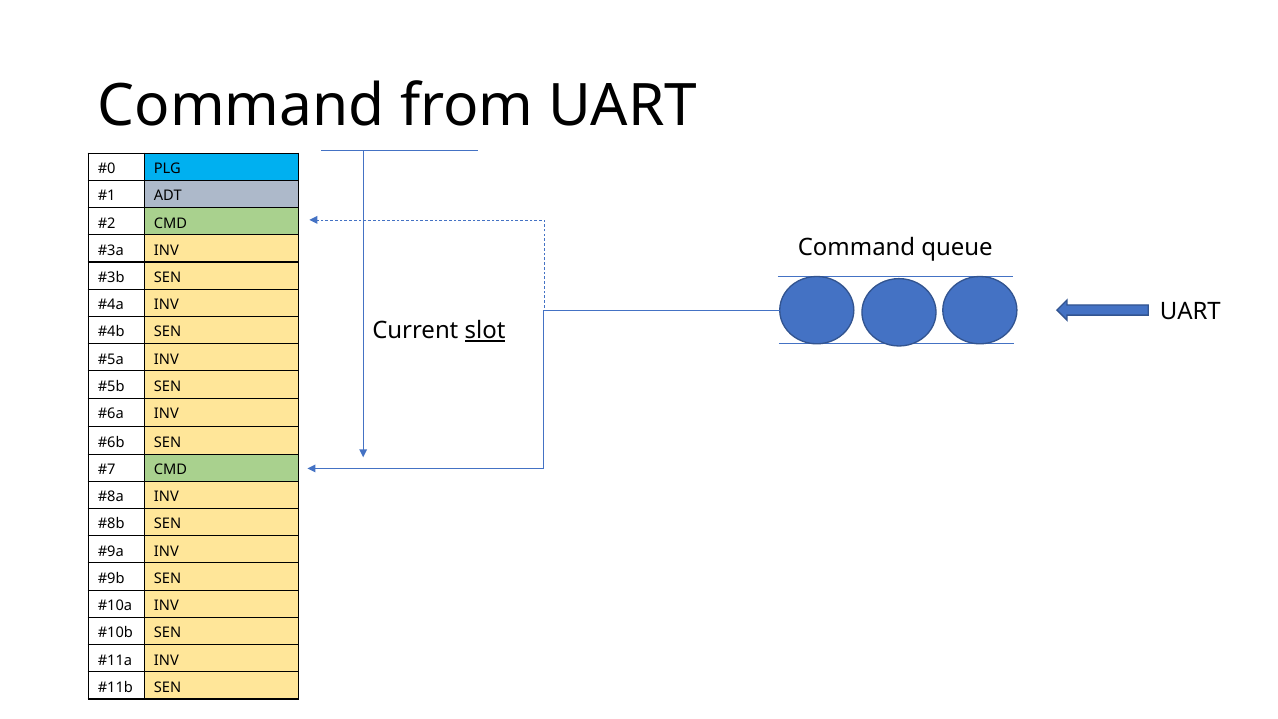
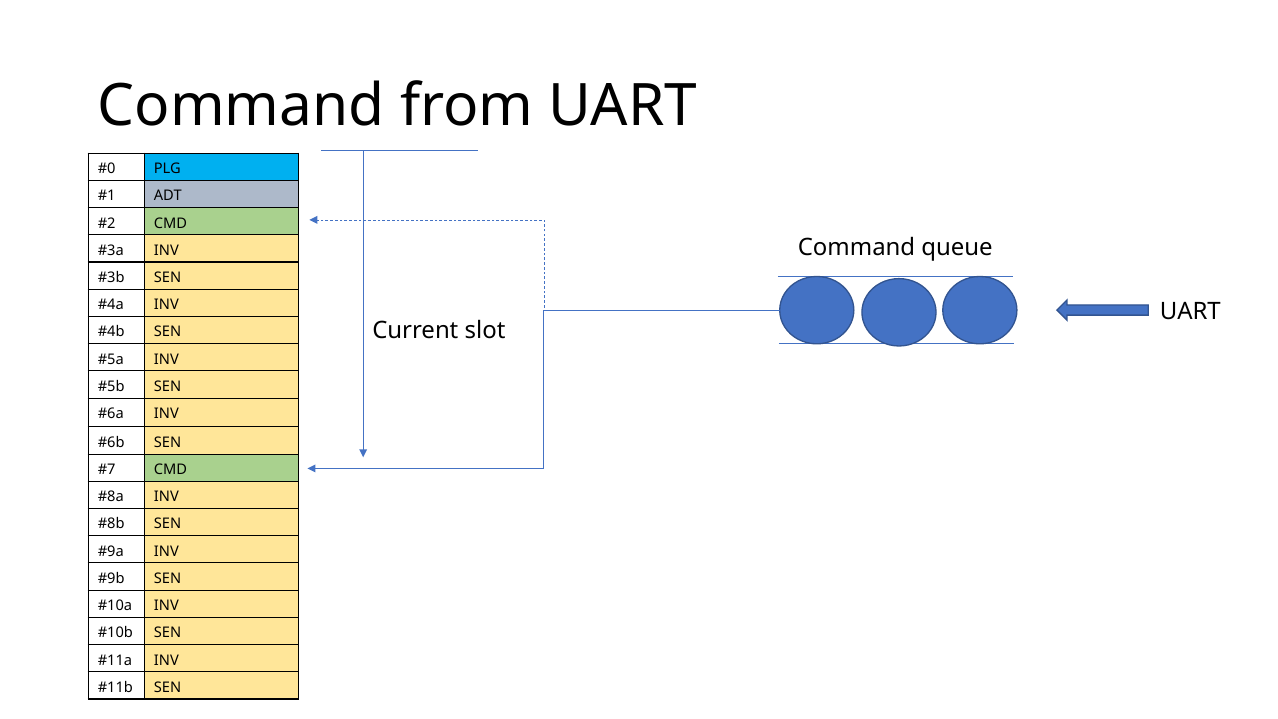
slot underline: present -> none
